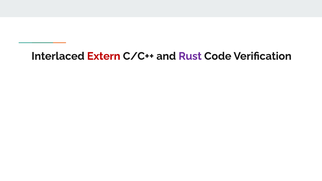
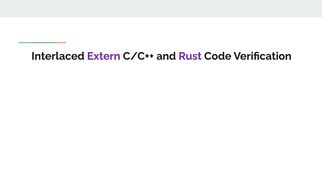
Extern colour: red -> purple
